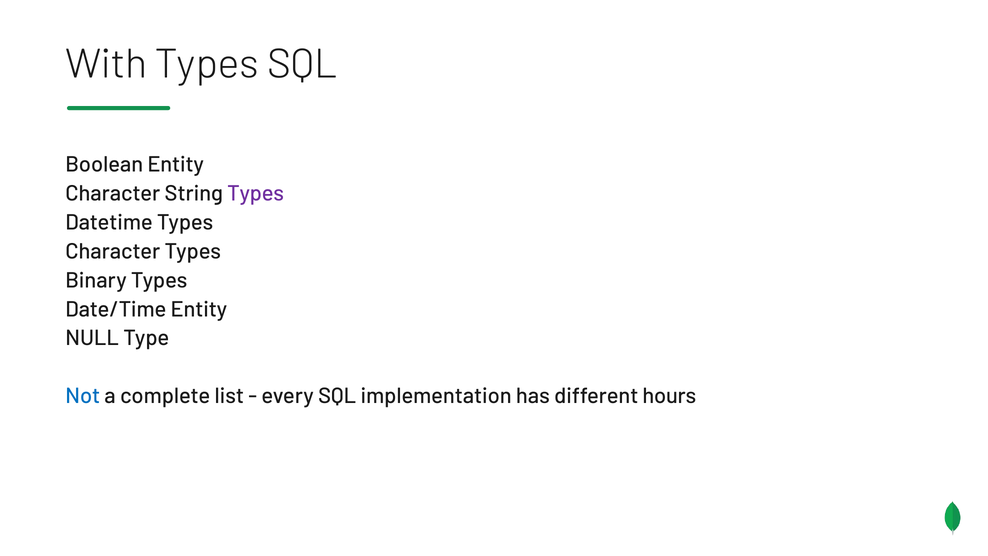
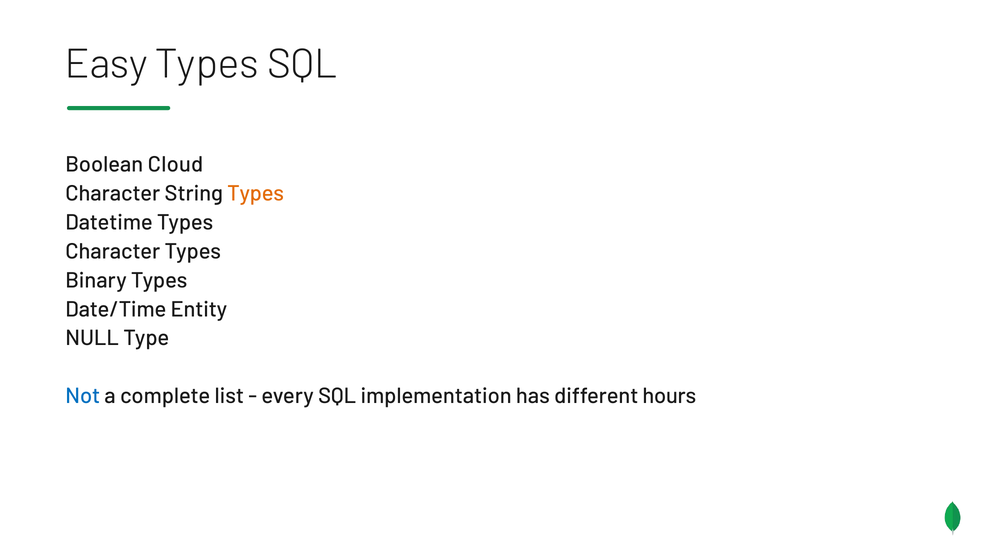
With: With -> Easy
Boolean Entity: Entity -> Cloud
Types at (256, 193) colour: purple -> orange
